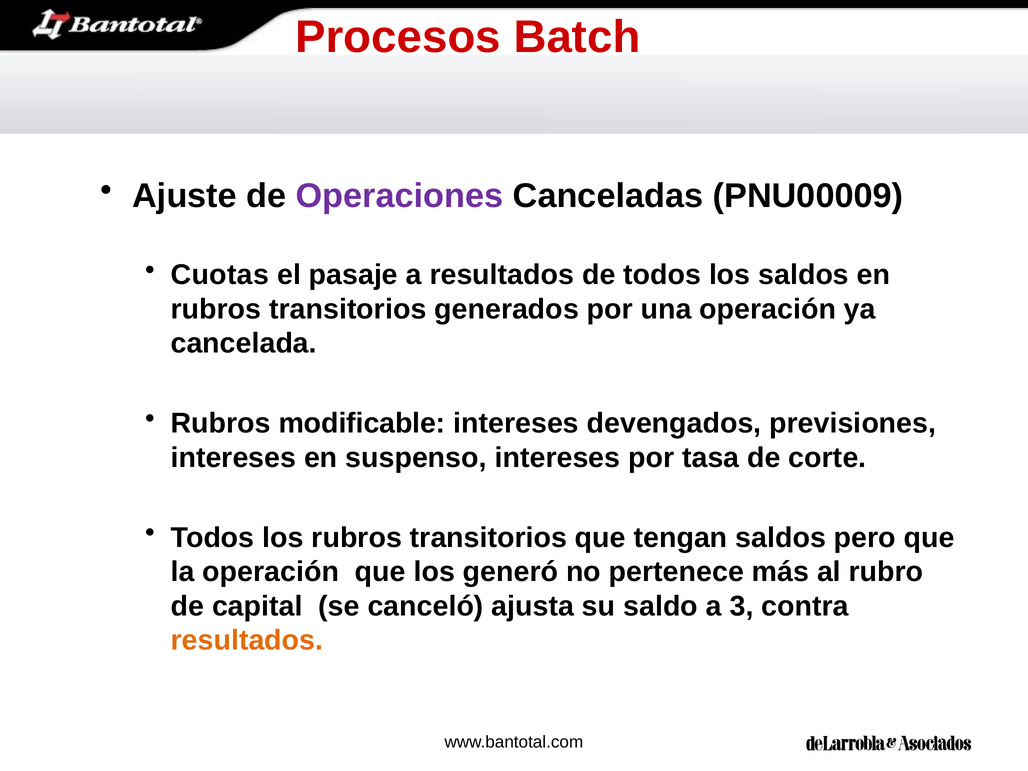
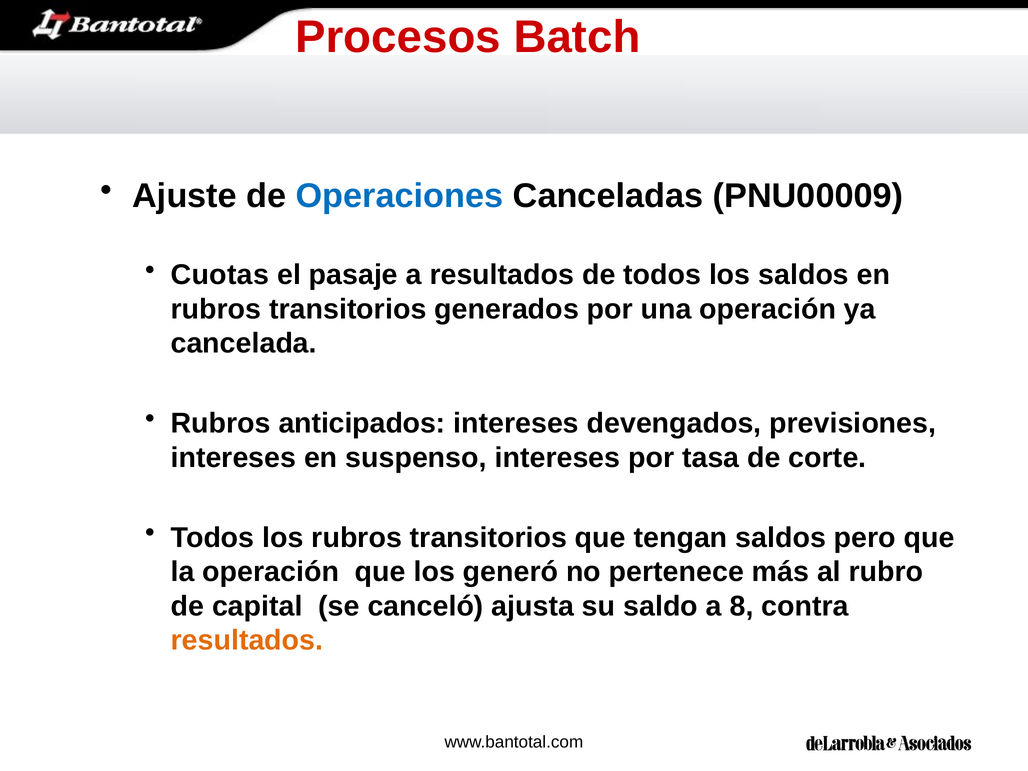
Operaciones colour: purple -> blue
modificable: modificable -> anticipados
3: 3 -> 8
